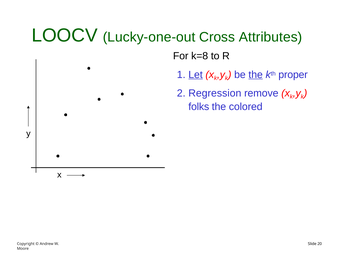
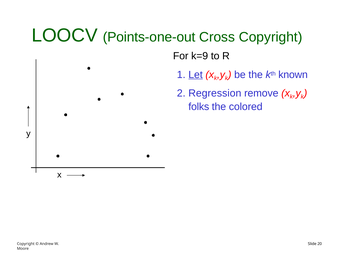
Lucky-one-out: Lucky-one-out -> Points-one-out
Cross Attributes: Attributes -> Copyright
k=8: k=8 -> k=9
the at (256, 75) underline: present -> none
proper: proper -> known
